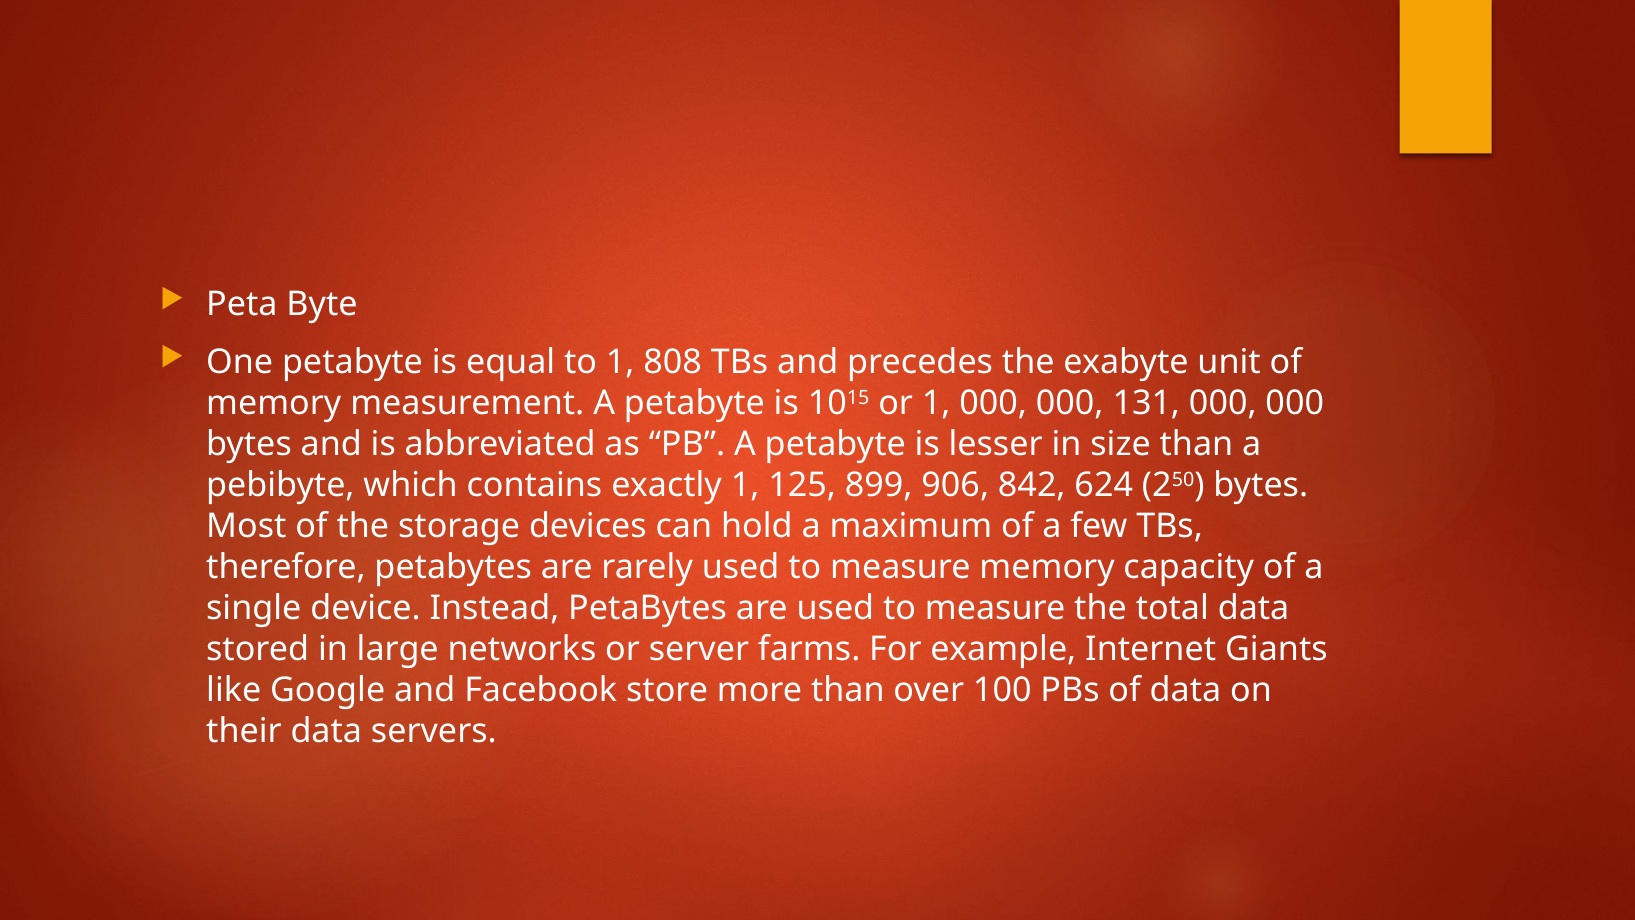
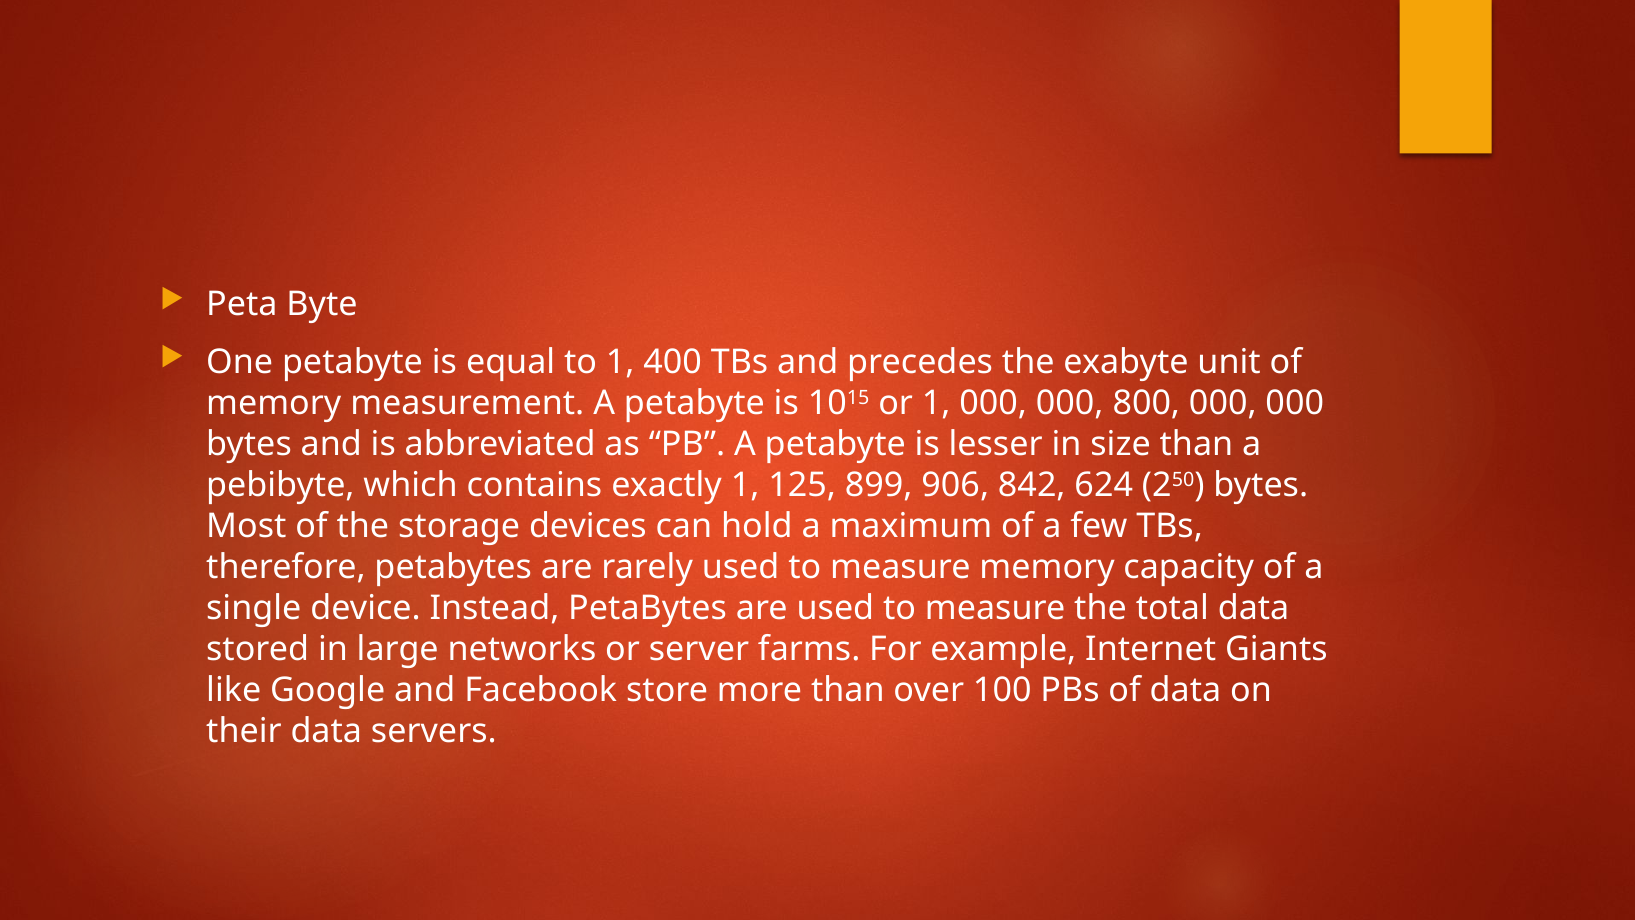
808: 808 -> 400
131: 131 -> 800
